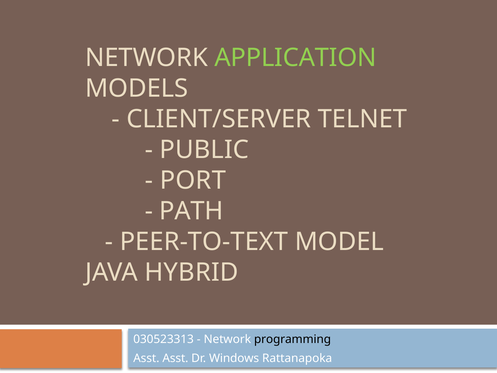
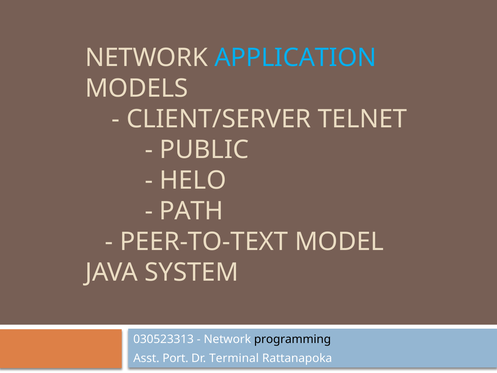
APPLICATION colour: light green -> light blue
PORT: PORT -> HELO
HYBRID: HYBRID -> SYSTEM
Asst Asst: Asst -> Port
Windows: Windows -> Terminal
